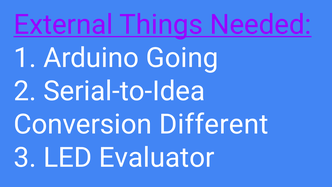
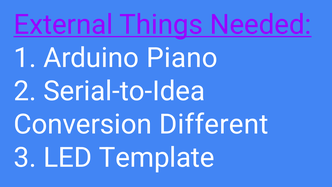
Going: Going -> Piano
Evaluator: Evaluator -> Template
